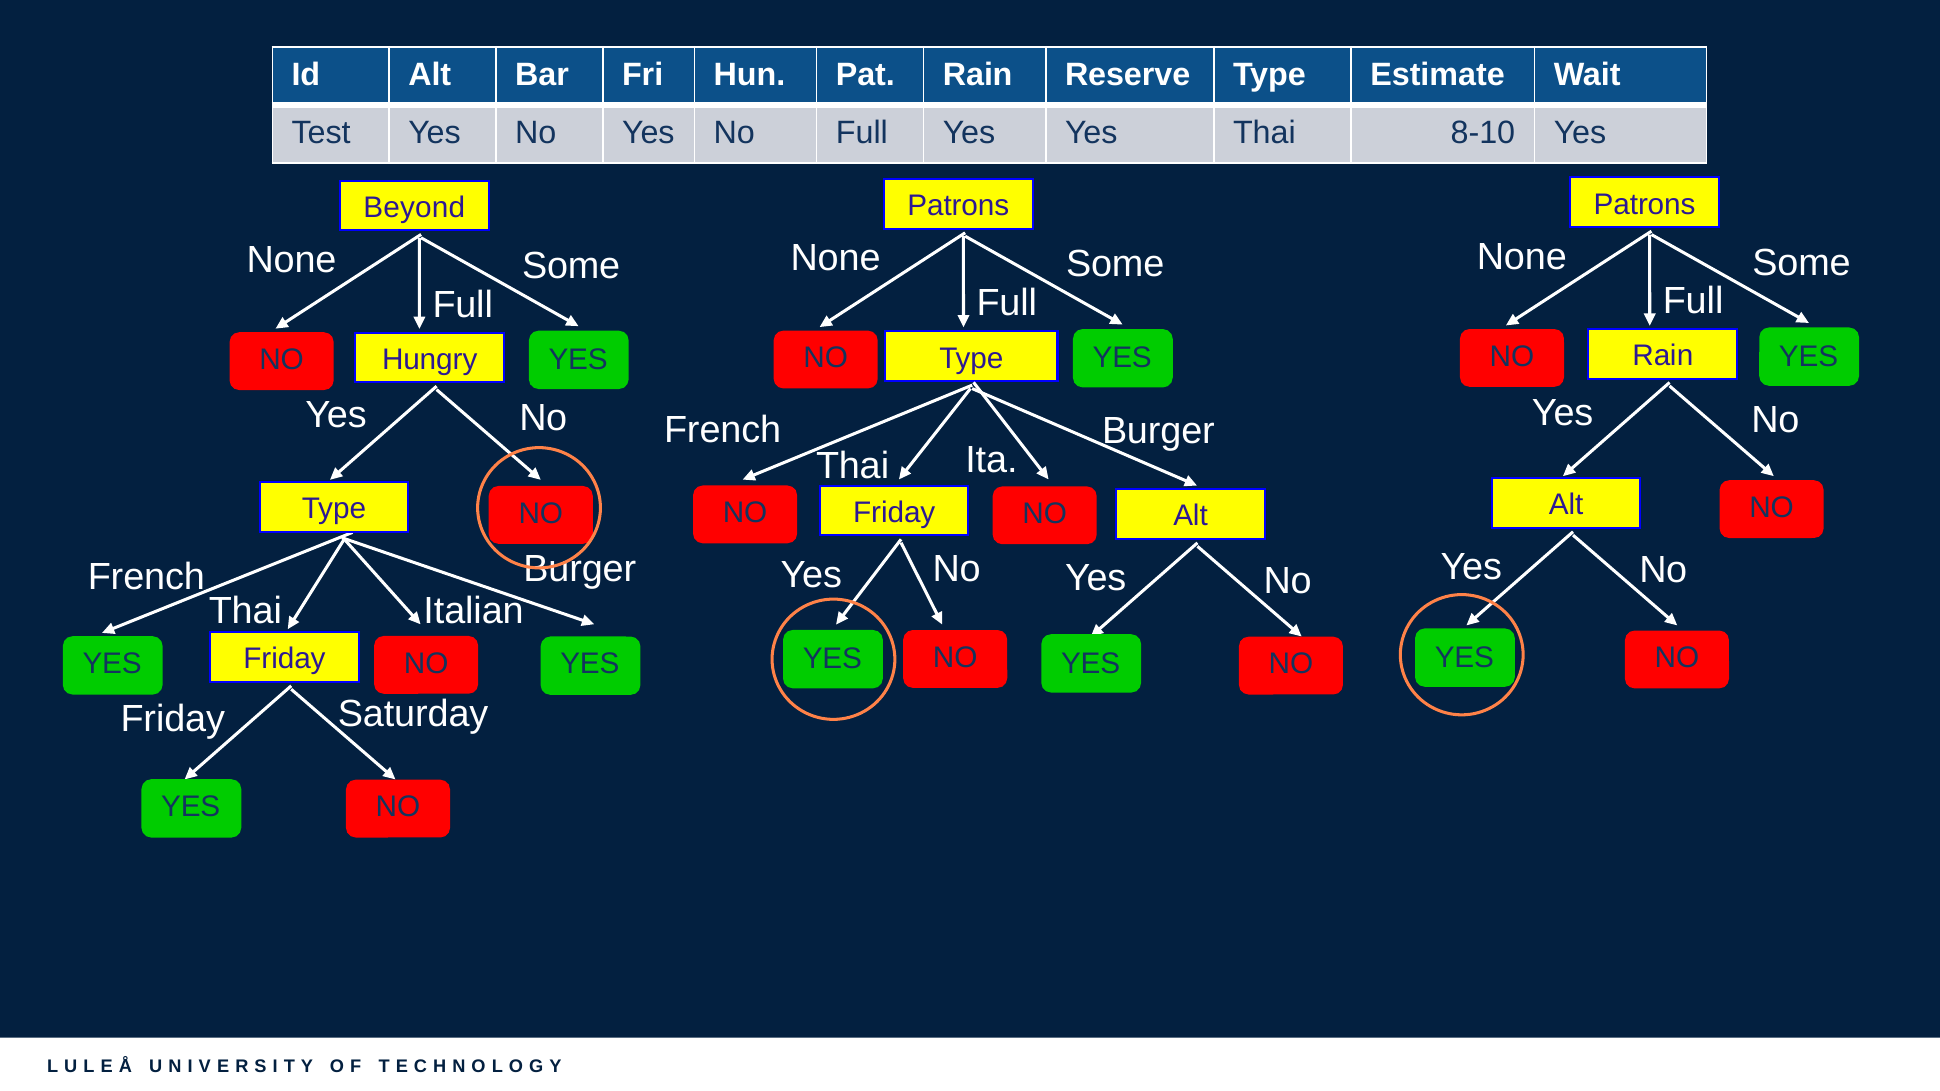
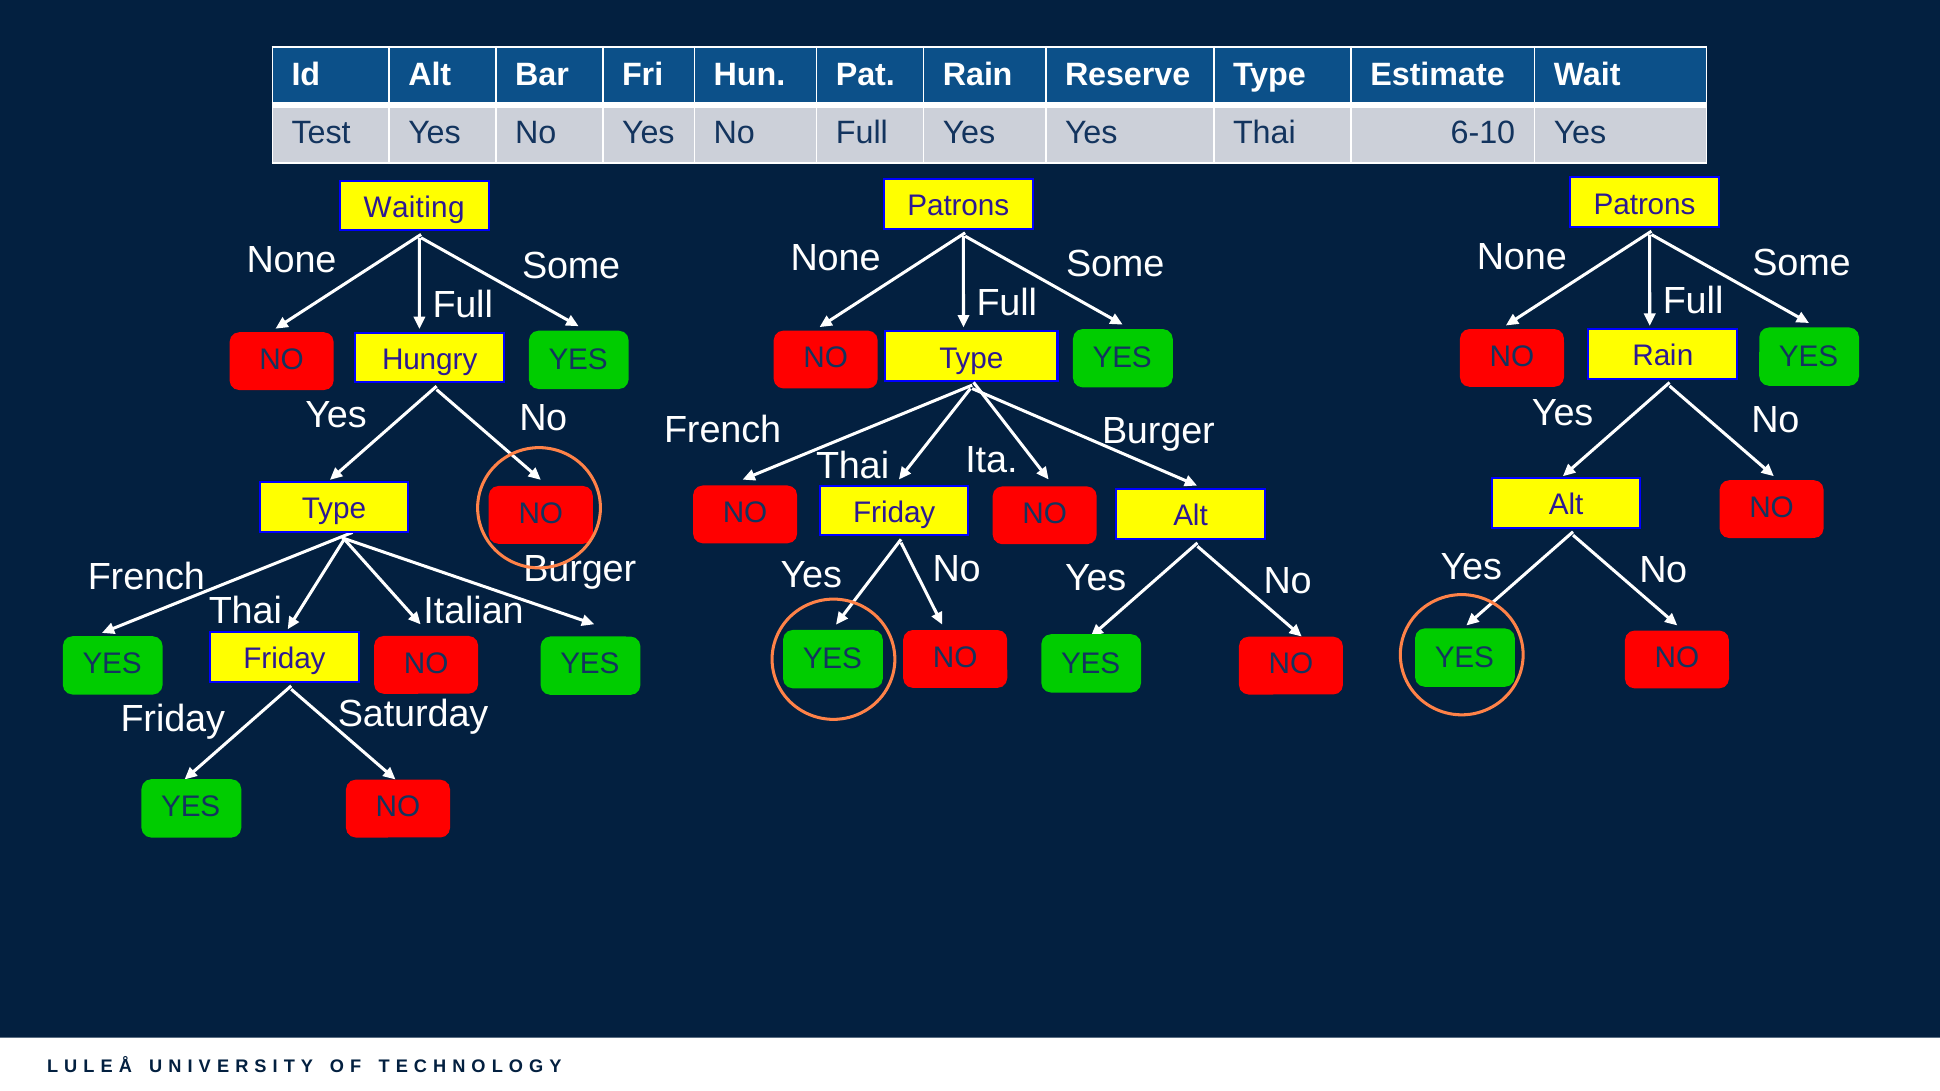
8-10: 8-10 -> 6-10
Beyond: Beyond -> Waiting
